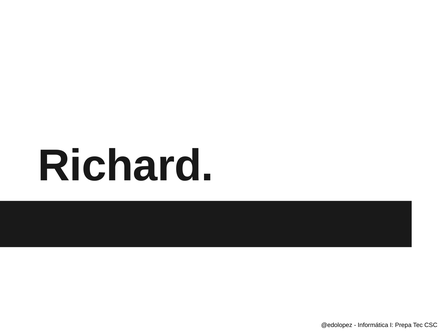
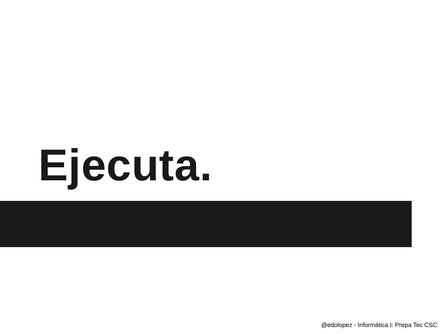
Richard: Richard -> Ejecuta
